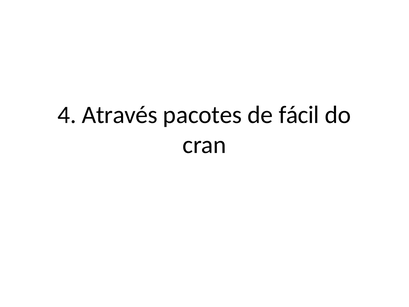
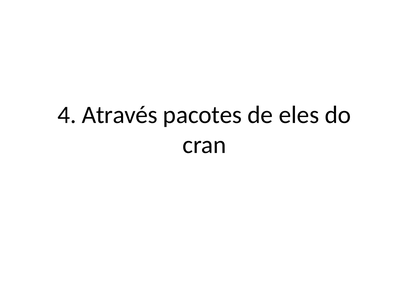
fácil: fácil -> eles
